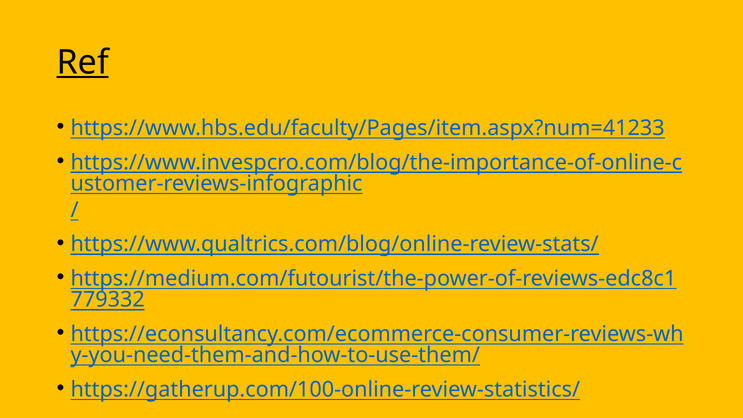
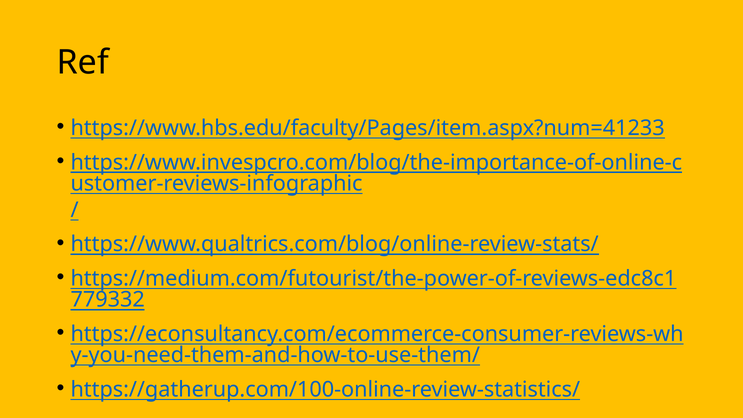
Ref underline: present -> none
